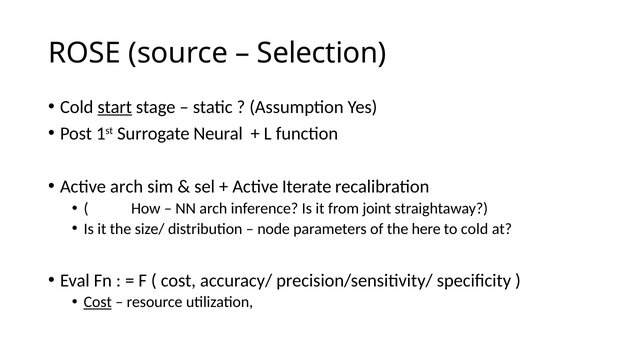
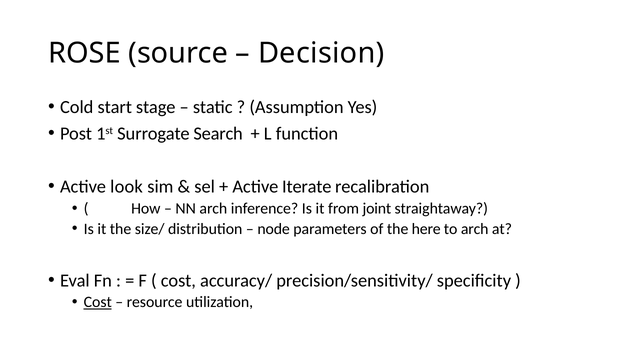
Selection: Selection -> Decision
start underline: present -> none
Neural: Neural -> Search
Active arch: arch -> look
to cold: cold -> arch
